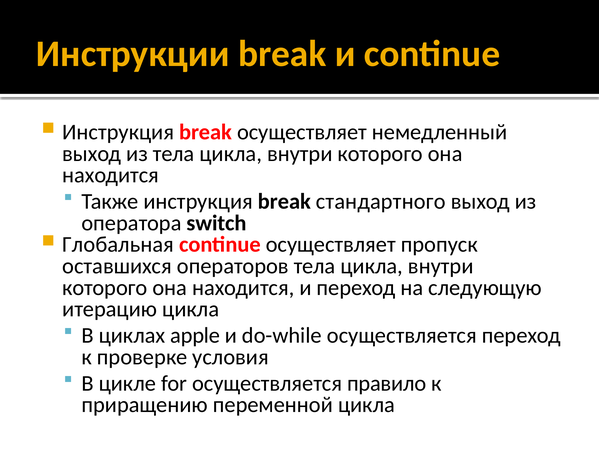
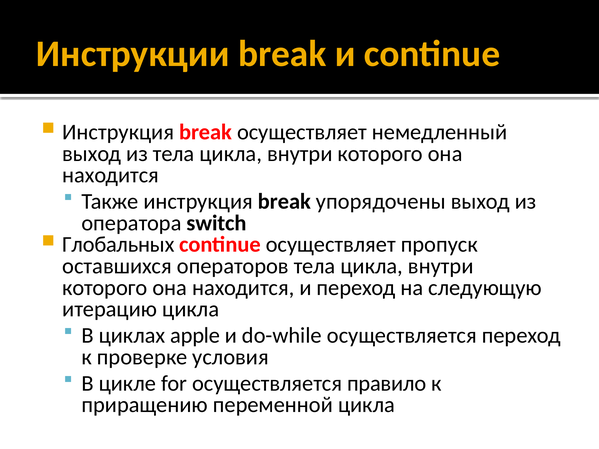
стандартного: стандартного -> упорядочены
Глобальная: Глобальная -> Глобальных
